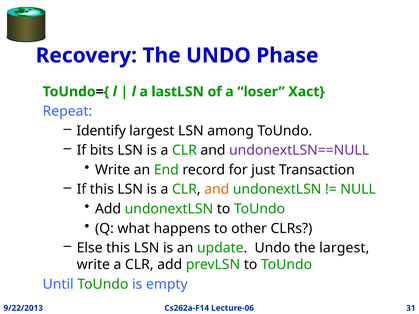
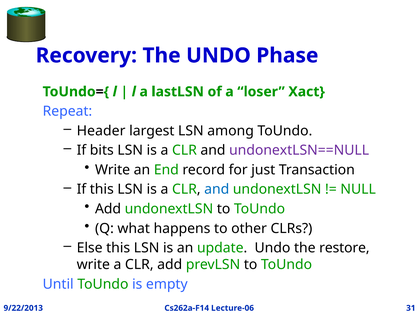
Identify: Identify -> Header
and at (217, 190) colour: orange -> blue
the largest: largest -> restore
